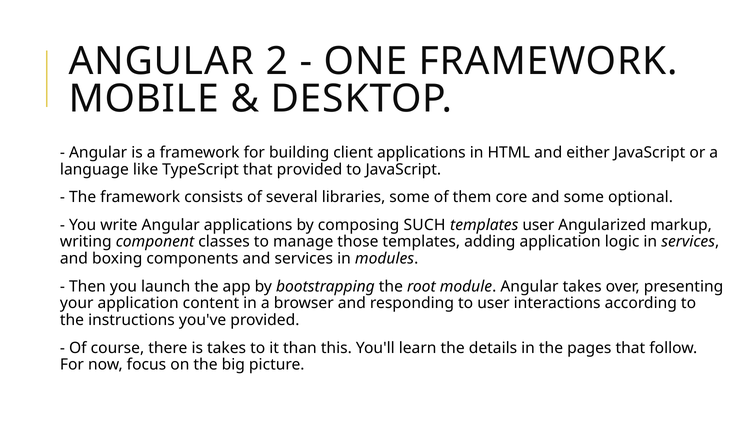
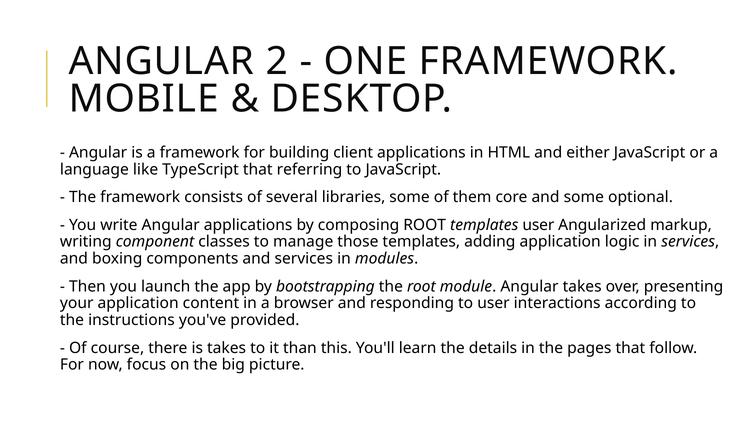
that provided: provided -> referring
composing SUCH: SUCH -> ROOT
